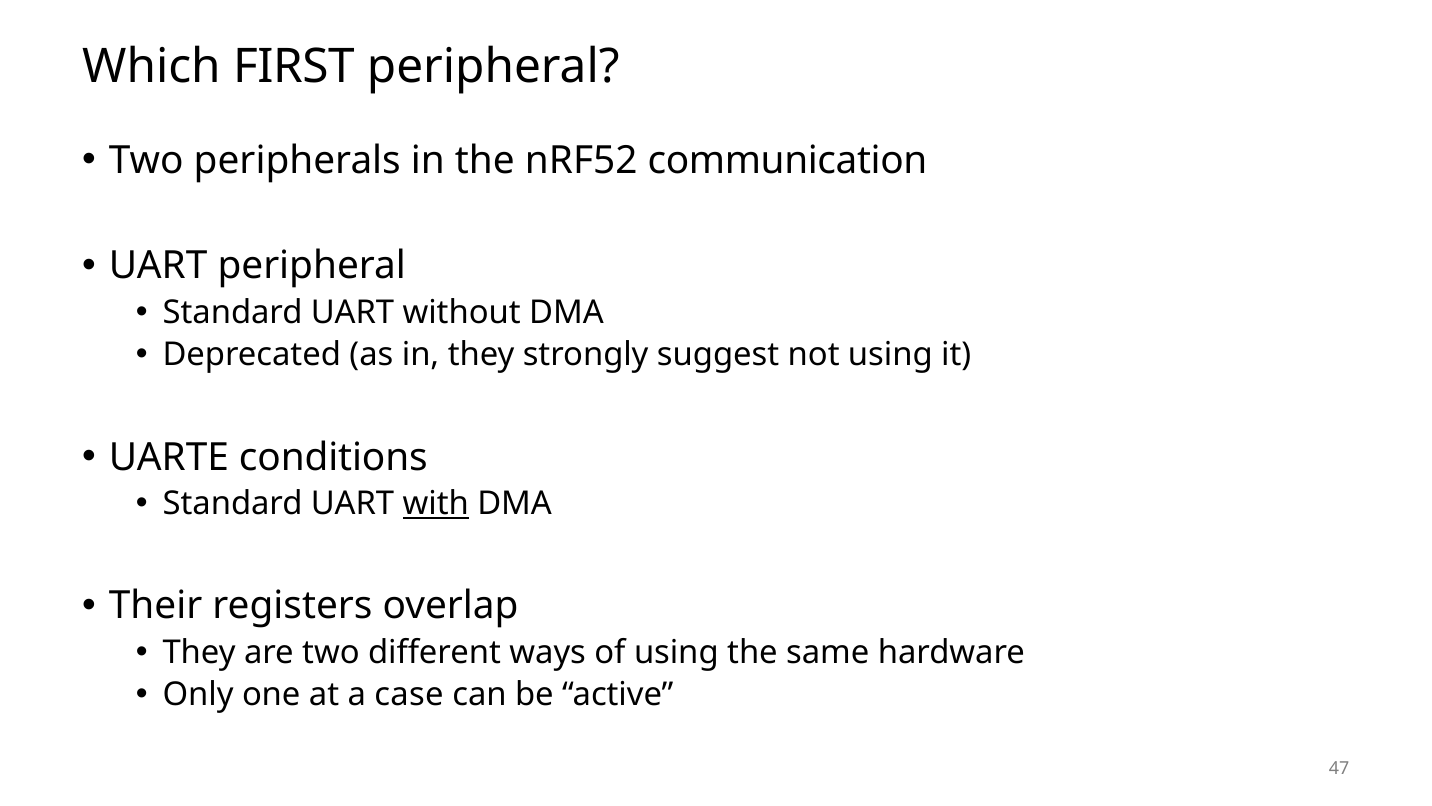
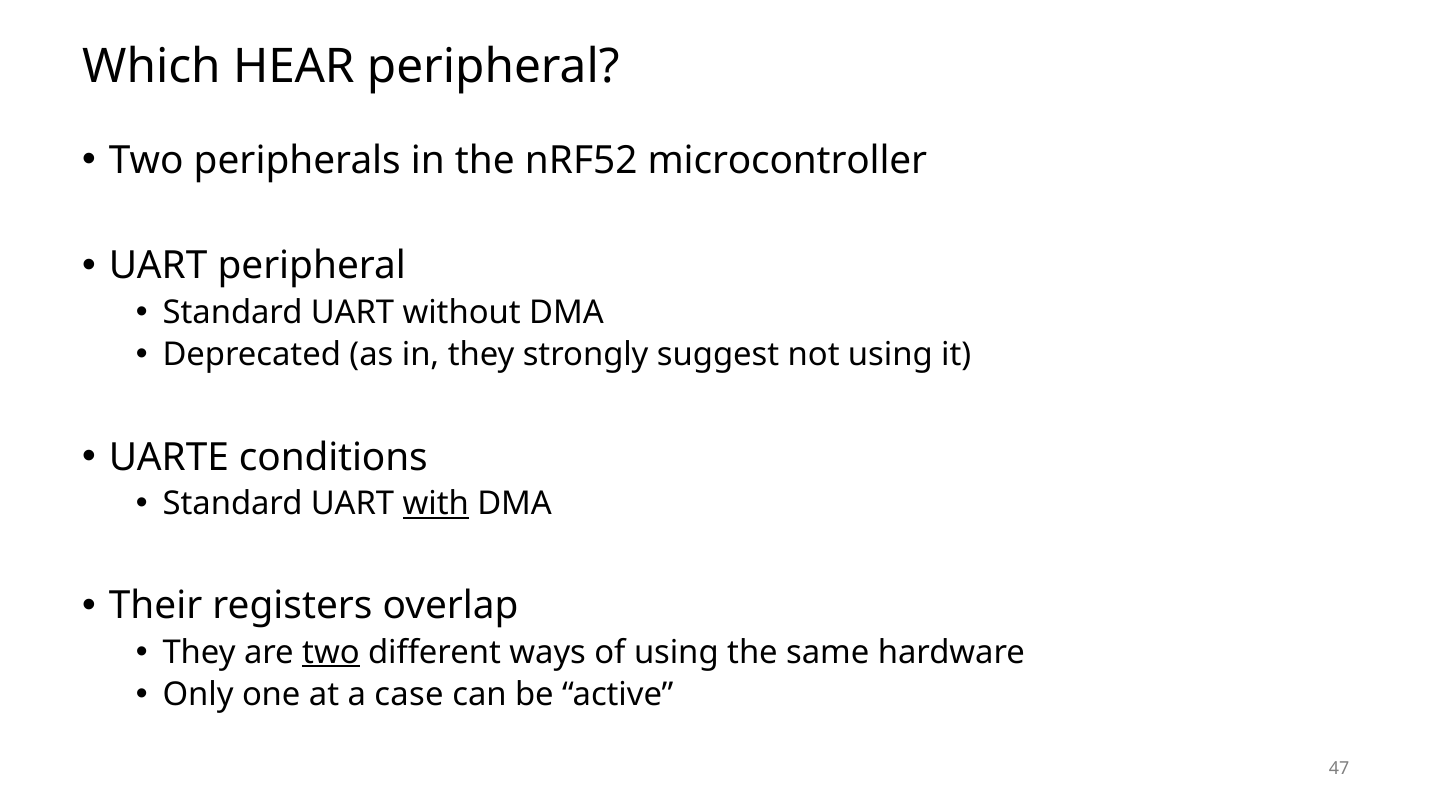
FIRST: FIRST -> HEAR
communication: communication -> microcontroller
two at (331, 652) underline: none -> present
